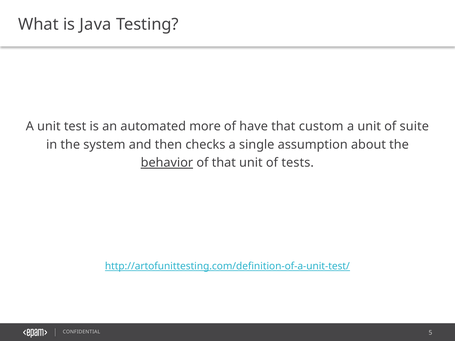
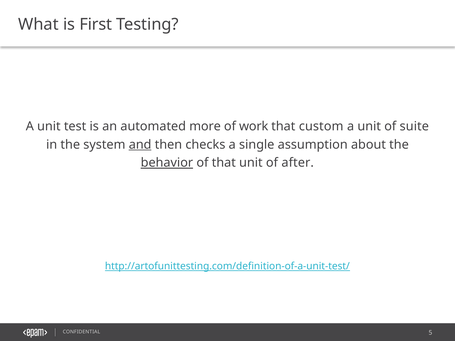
Java: Java -> First
have: have -> work
and underline: none -> present
tests: tests -> after
